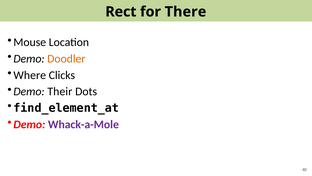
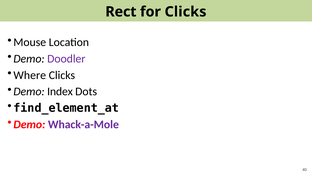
for There: There -> Clicks
Doodler colour: orange -> purple
Their: Their -> Index
